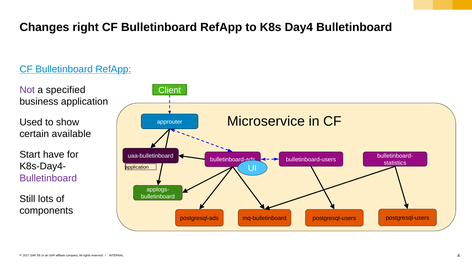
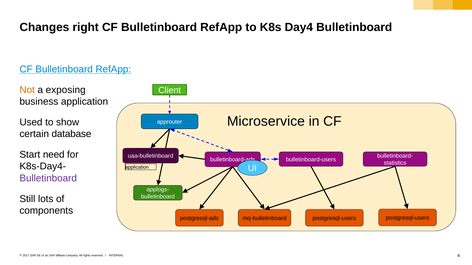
Not colour: purple -> orange
specified: specified -> exposing
available: available -> database
have: have -> need
